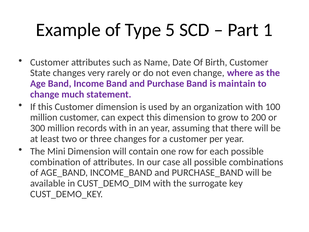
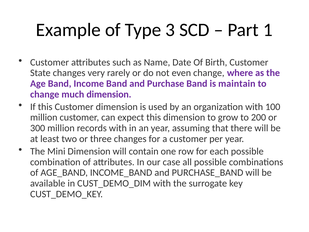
5: 5 -> 3
much statement: statement -> dimension
